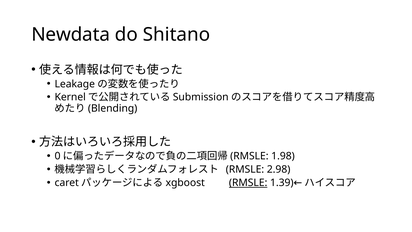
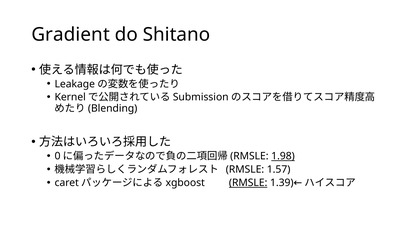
Newdata: Newdata -> Gradient
1.98 underline: none -> present
2.98: 2.98 -> 1.57
